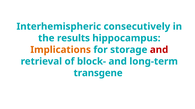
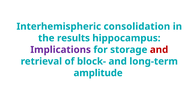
consecutively: consecutively -> consolidation
Implications colour: orange -> purple
transgene: transgene -> amplitude
